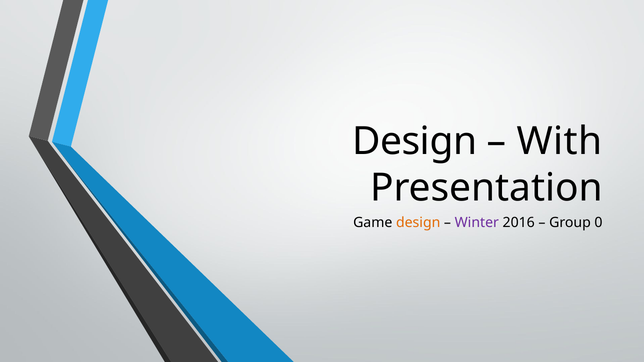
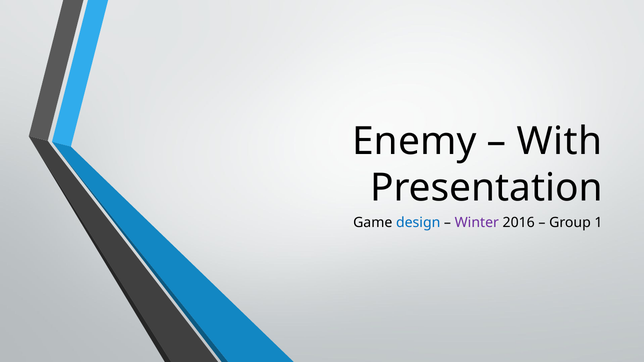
Design at (415, 141): Design -> Enemy
design at (418, 223) colour: orange -> blue
0: 0 -> 1
